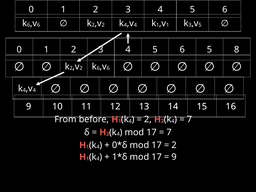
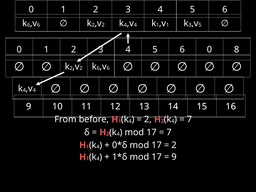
6 5: 5 -> 0
